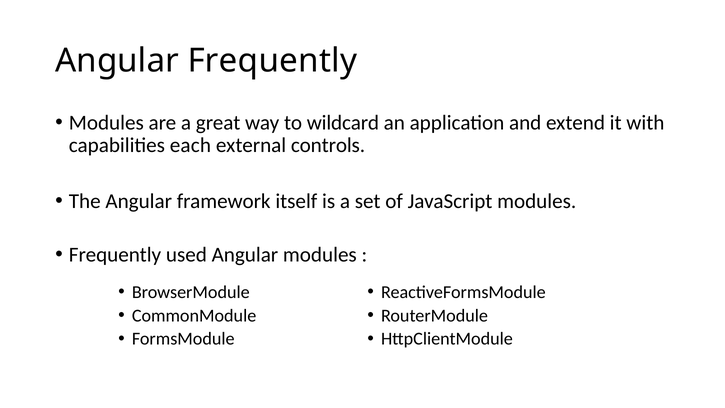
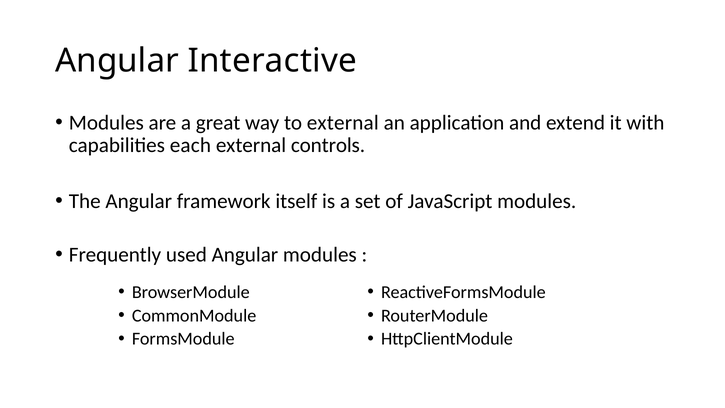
Angular Frequently: Frequently -> Interactive
to wildcard: wildcard -> external
